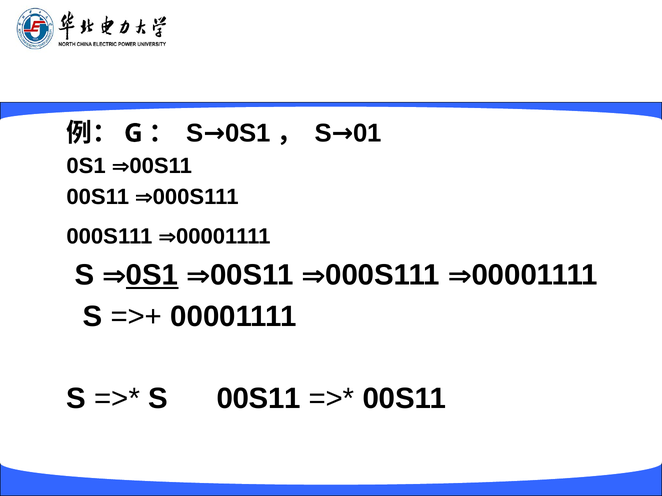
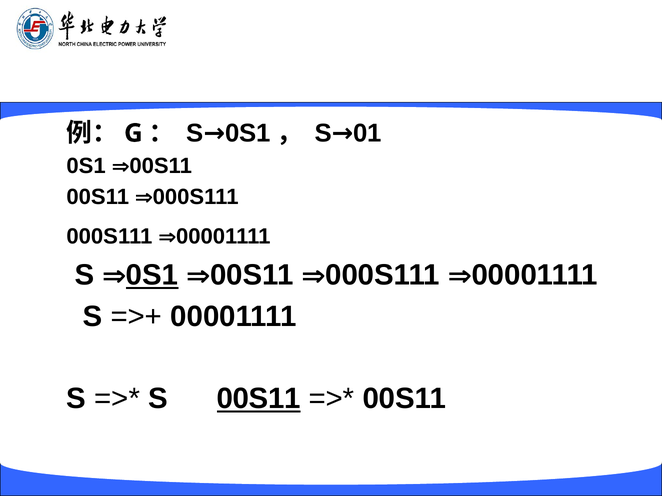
00S11 at (259, 399) underline: none -> present
